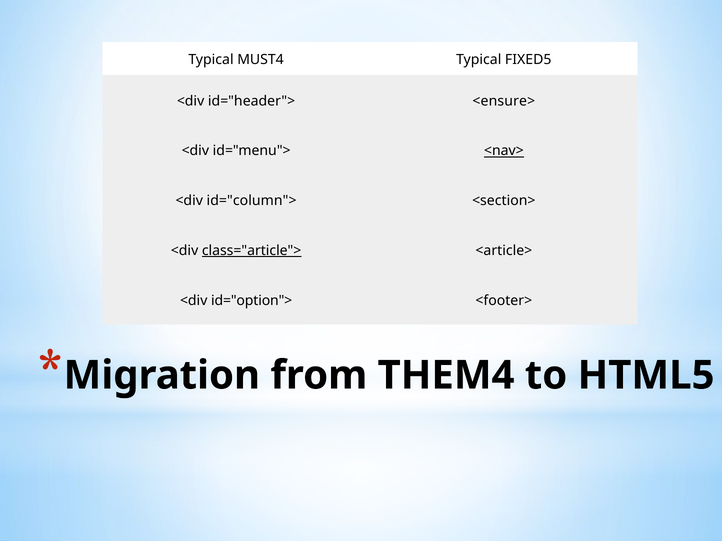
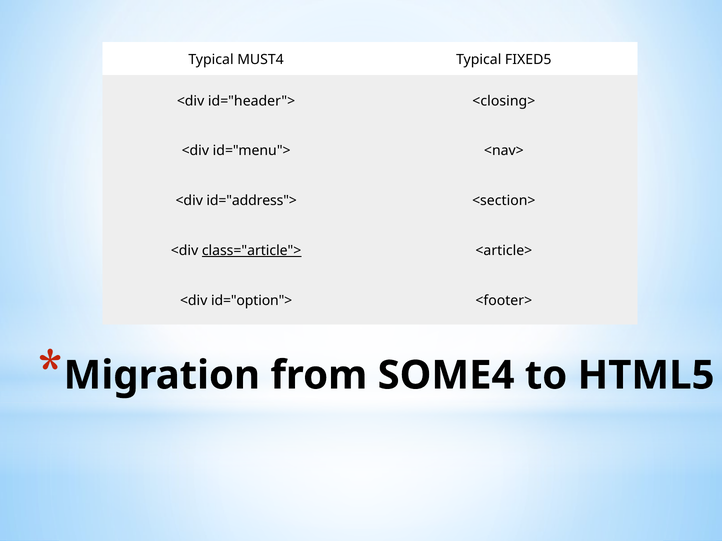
<ensure>: <ensure> -> <closing>
<nav> underline: present -> none
id="column">: id="column"> -> id="address">
THEM4: THEM4 -> SOME4
